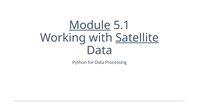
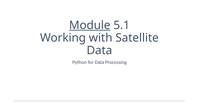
Satellite underline: present -> none
